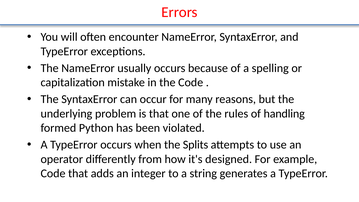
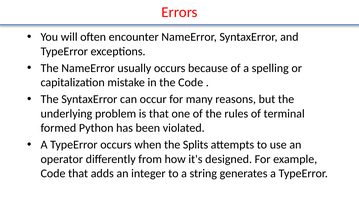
handling: handling -> terminal
